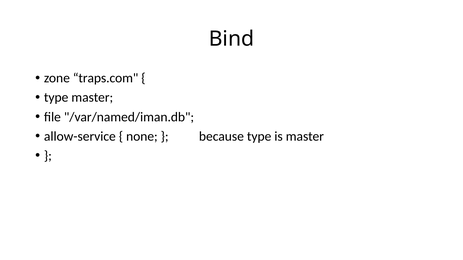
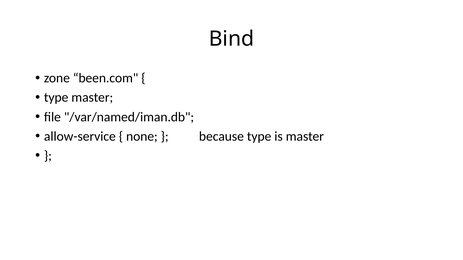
traps.com: traps.com -> been.com
